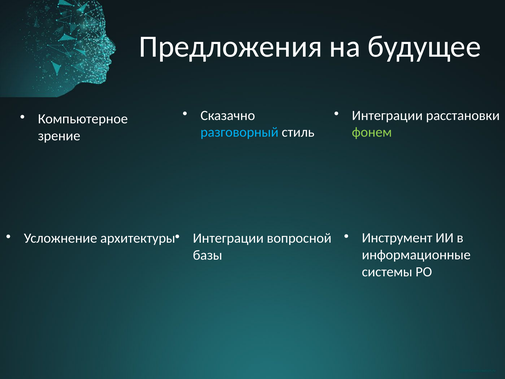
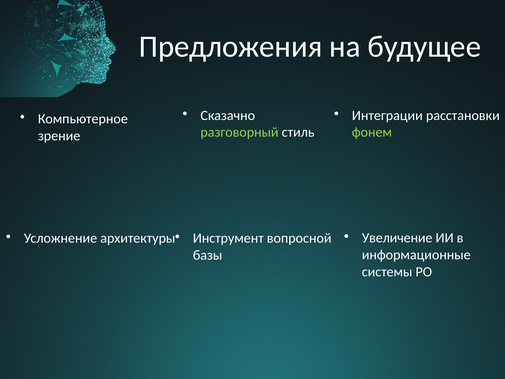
разговорный colour: light blue -> light green
Инструмент: Инструмент -> Увеличение
Интеграции at (228, 238): Интеграции -> Инструмент
